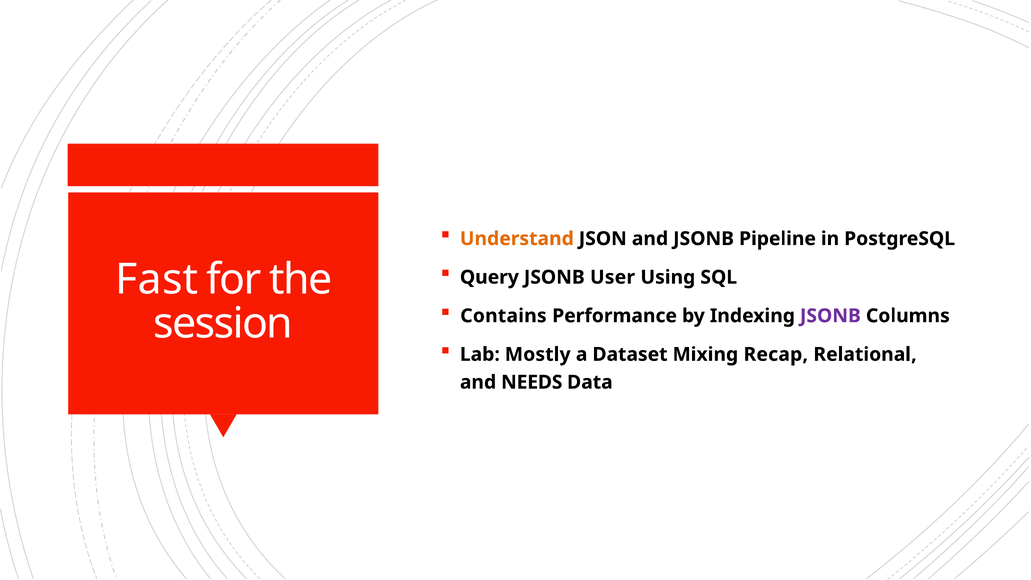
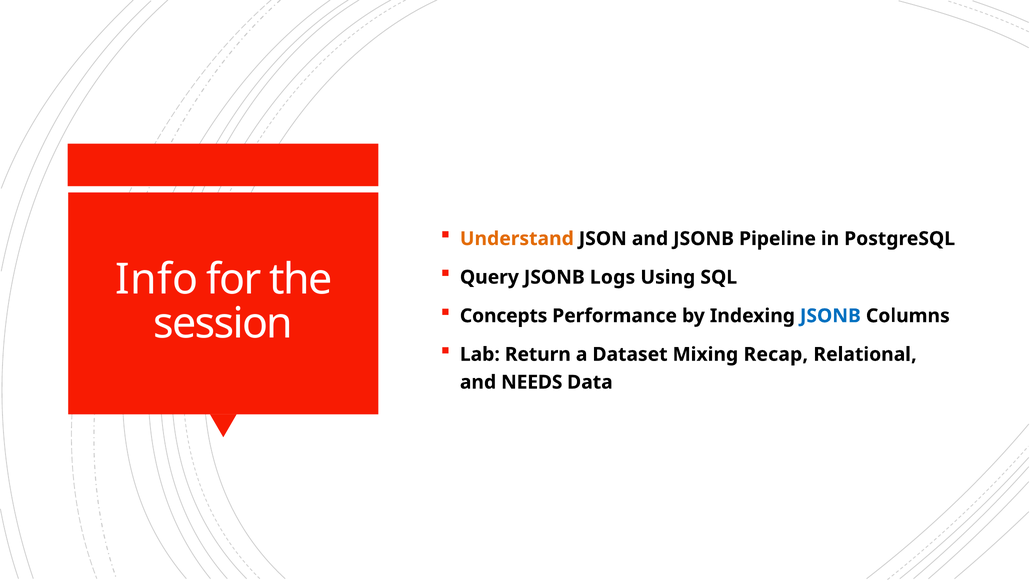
User: User -> Logs
Fast: Fast -> Info
Contains: Contains -> Concepts
JSONB at (830, 316) colour: purple -> blue
Mostly: Mostly -> Return
